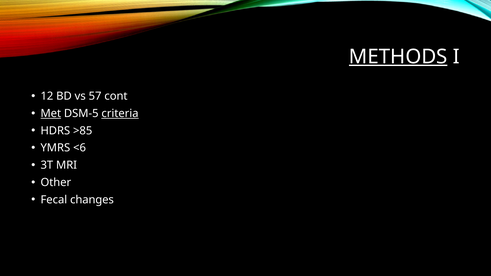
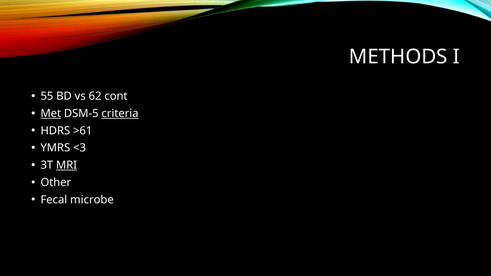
METHODS underline: present -> none
12: 12 -> 55
57: 57 -> 62
>85: >85 -> >61
<6: <6 -> <3
MRI underline: none -> present
changes: changes -> microbe
